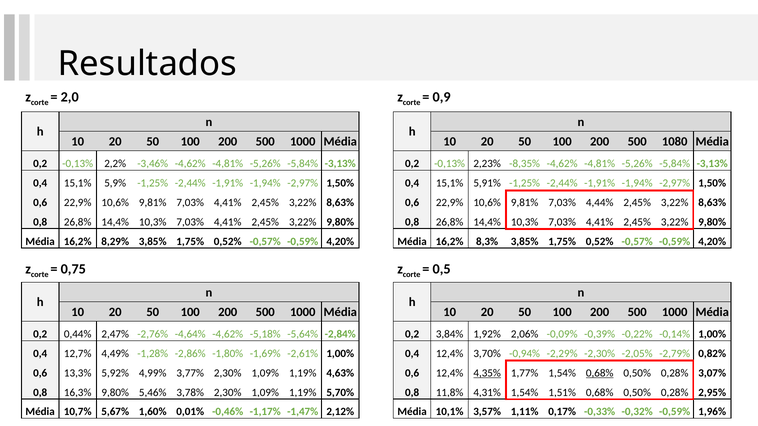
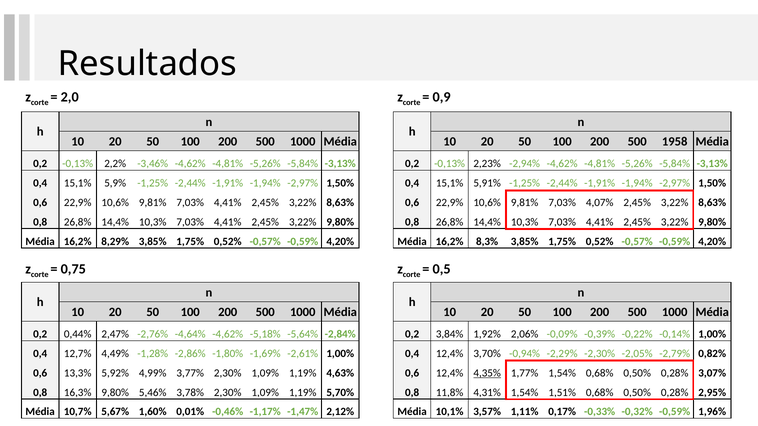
1080: 1080 -> 1958
-8,35%: -8,35% -> -2,94%
4,44%: 4,44% -> 4,07%
0,68% at (600, 373) underline: present -> none
